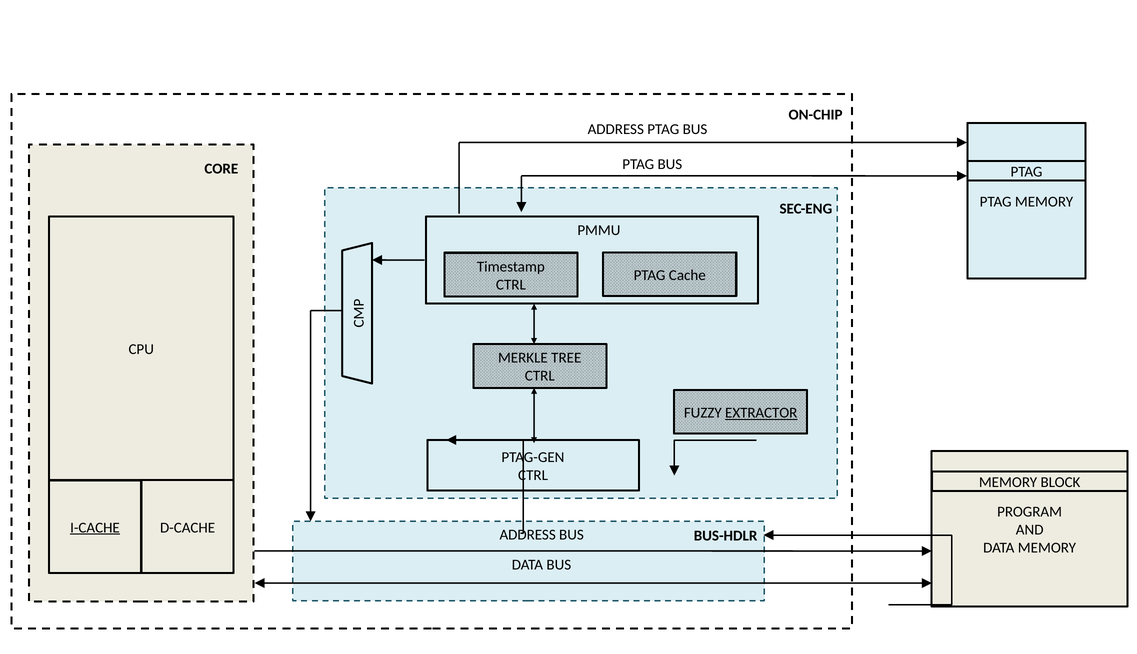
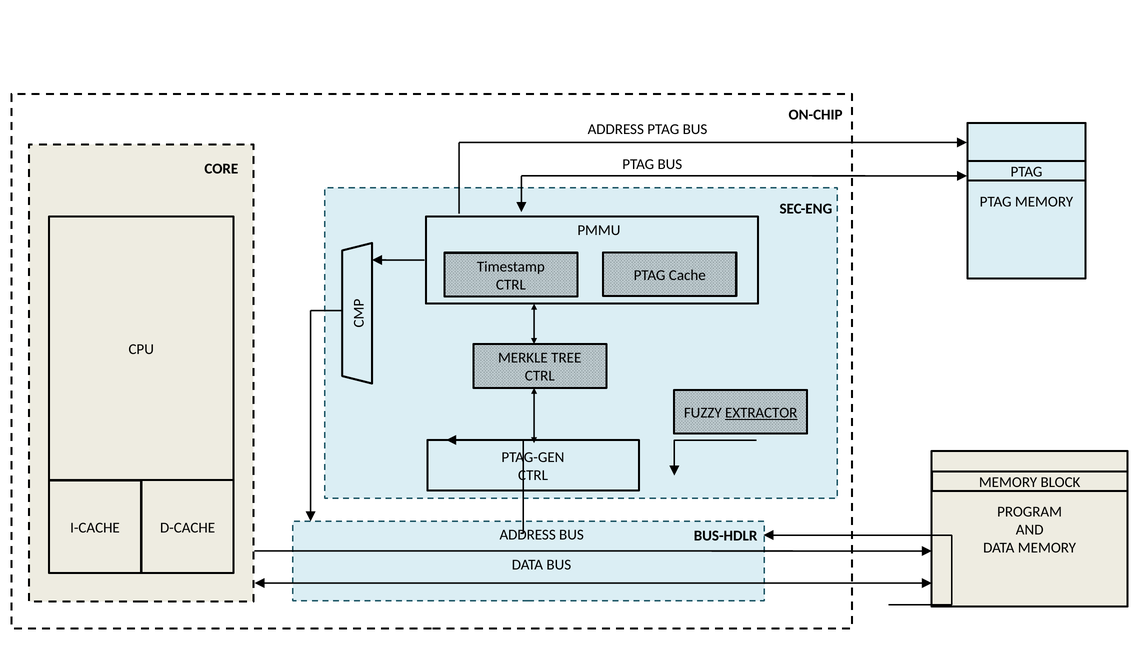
I-CACHE underline: present -> none
